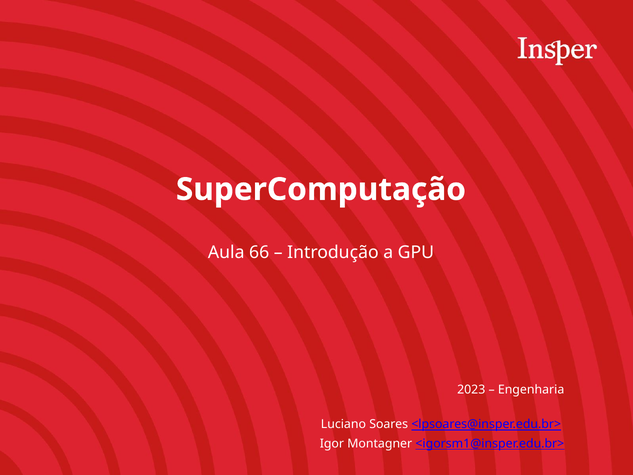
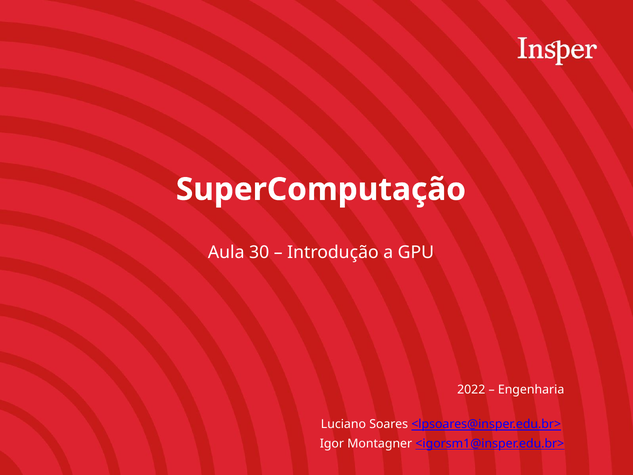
66: 66 -> 30
2023: 2023 -> 2022
